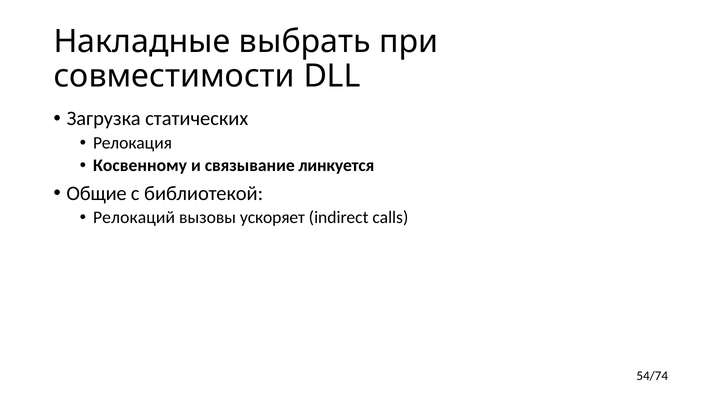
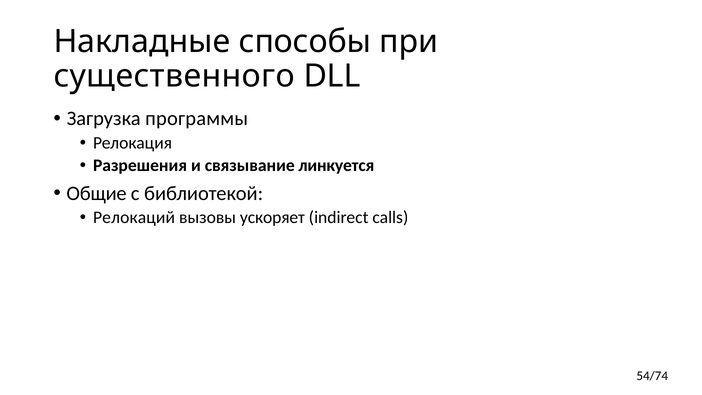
выбрать: выбрать -> способы
совместимости: совместимости -> существенного
статических: статических -> программы
Косвенному: Косвенному -> Разрешения
